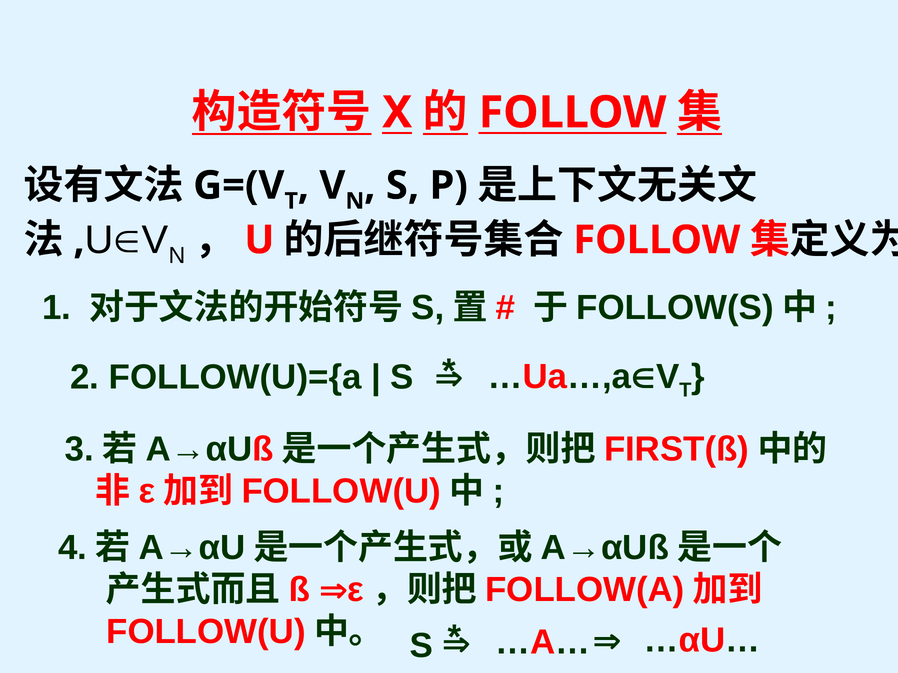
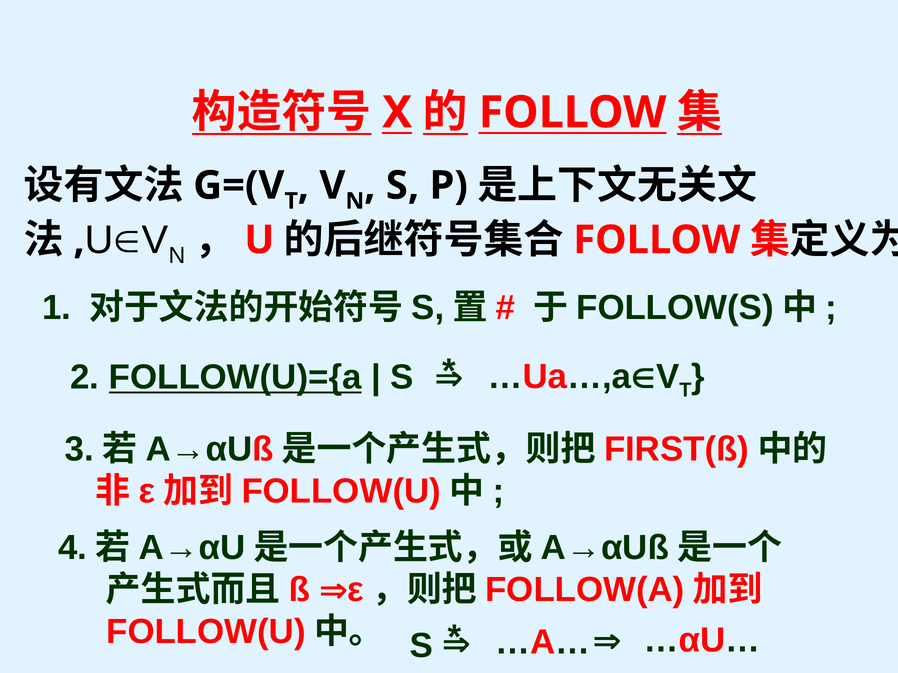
FOLLOW(U)={a underline: none -> present
